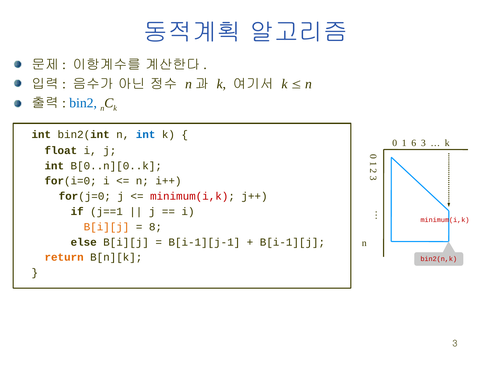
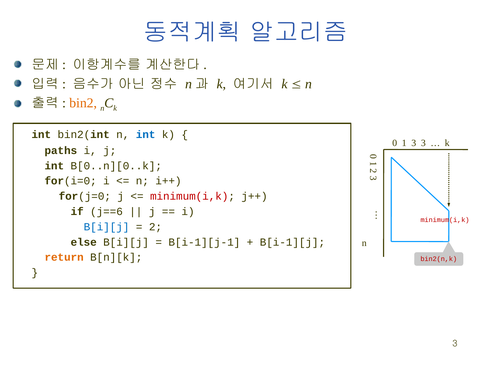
bin2 colour: blue -> orange
1 6: 6 -> 3
float: float -> paths
j==1: j==1 -> j==6
B[i][j at (107, 227) colour: orange -> blue
8 at (155, 227): 8 -> 2
